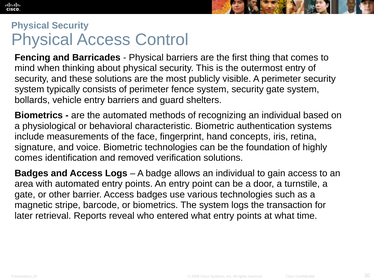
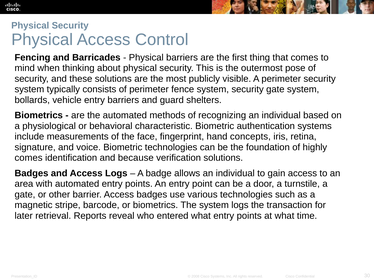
outermost entry: entry -> pose
removed: removed -> because
